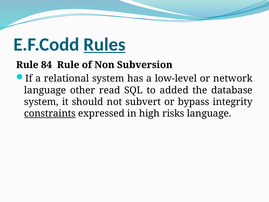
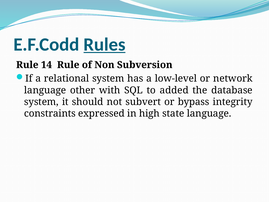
84: 84 -> 14
read: read -> with
constraints underline: present -> none
risks: risks -> state
